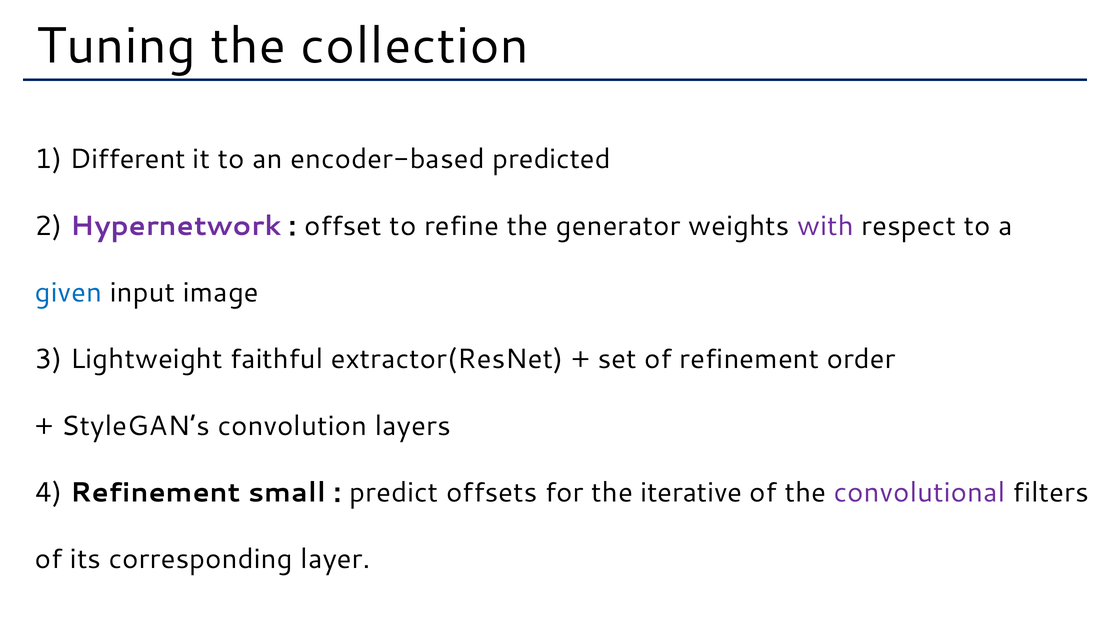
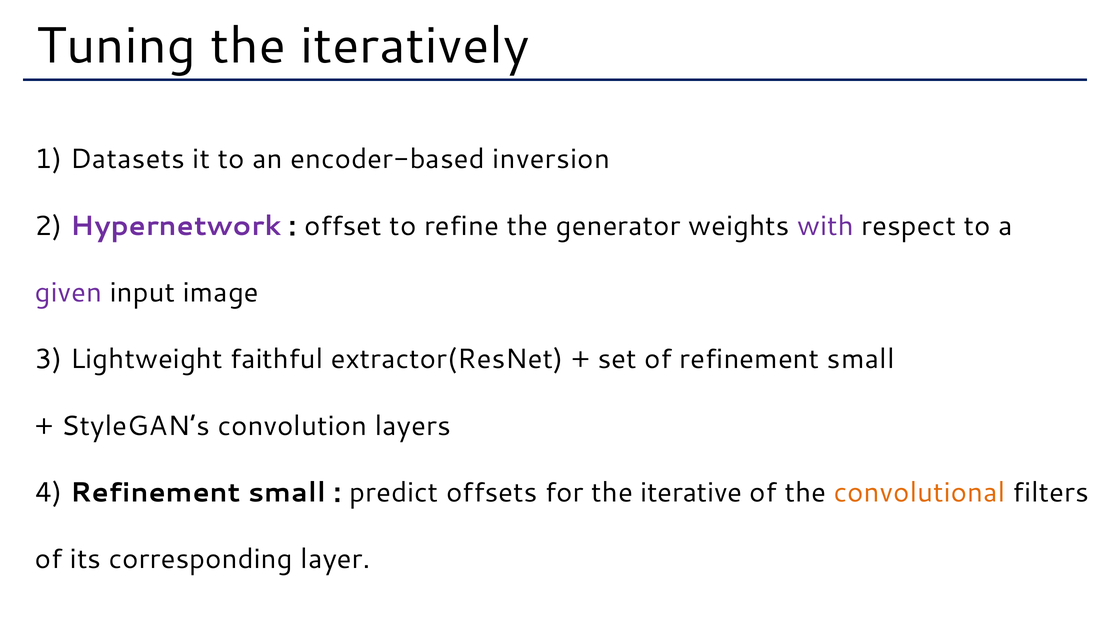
collection: collection -> iteratively
Different: Different -> Datasets
predicted: predicted -> inversion
given colour: blue -> purple
of refinement order: order -> small
convolutional colour: purple -> orange
